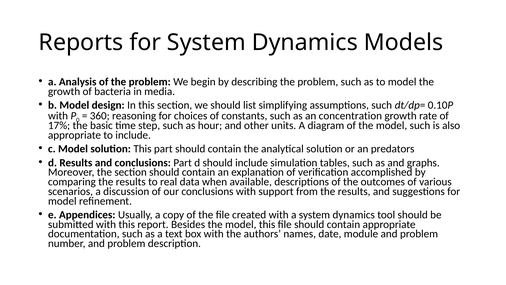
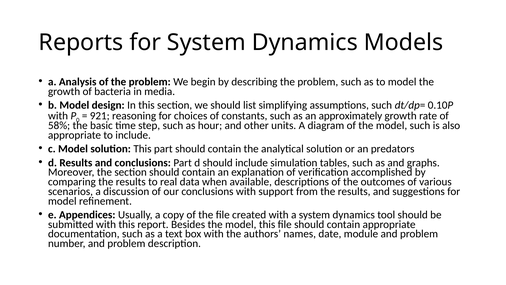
360: 360 -> 921
concentration: concentration -> approximately
17%: 17% -> 58%
